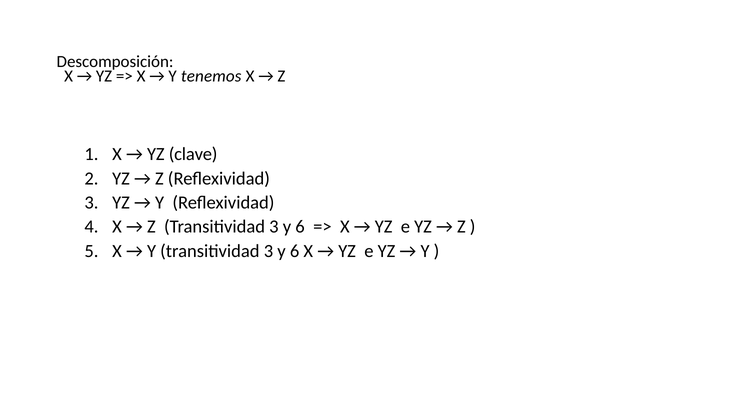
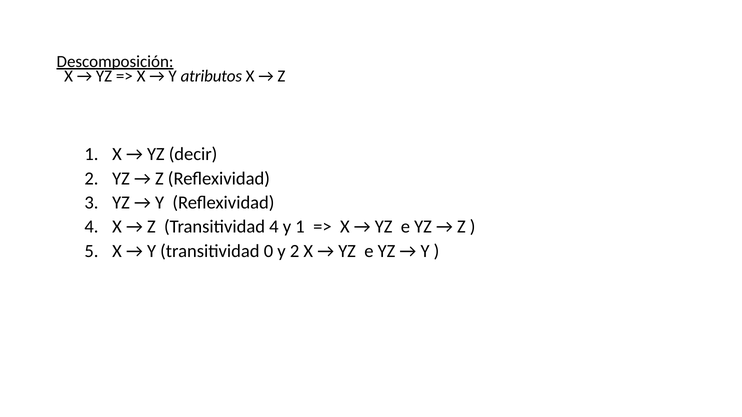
Descomposición underline: none -> present
tenemos: tenemos -> atributos
clave: clave -> decir
Z Transitividad 3: 3 -> 4
6 at (300, 227): 6 -> 1
Y transitividad 3: 3 -> 0
6 at (295, 251): 6 -> 2
